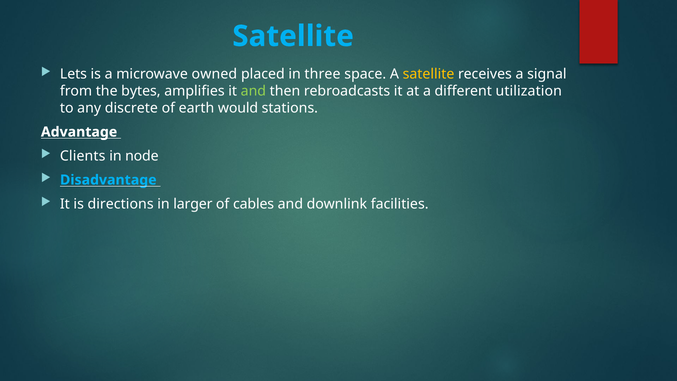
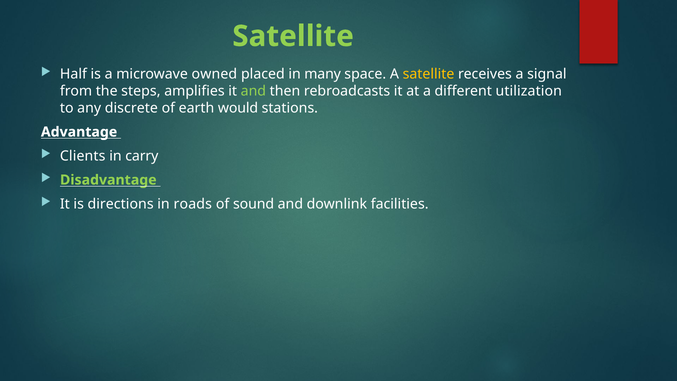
Satellite at (293, 36) colour: light blue -> light green
Lets: Lets -> Half
three: three -> many
bytes: bytes -> steps
node: node -> carry
Disadvantage colour: light blue -> light green
larger: larger -> roads
cables: cables -> sound
